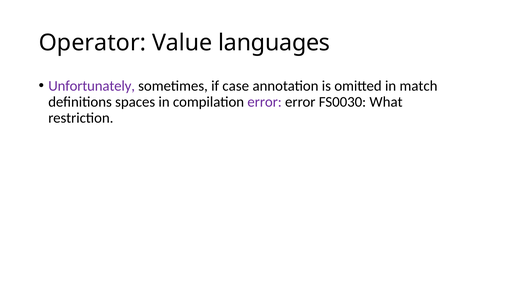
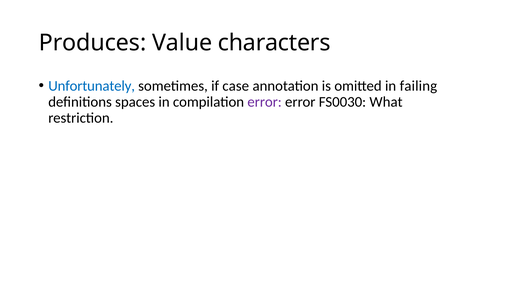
Operator: Operator -> Produces
languages: languages -> characters
Unfortunately colour: purple -> blue
match: match -> failing
